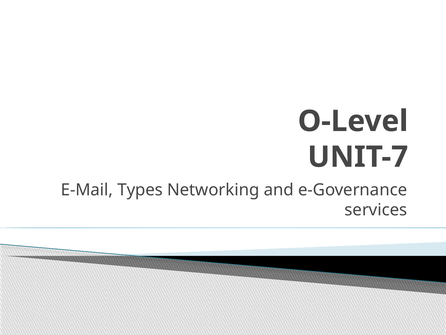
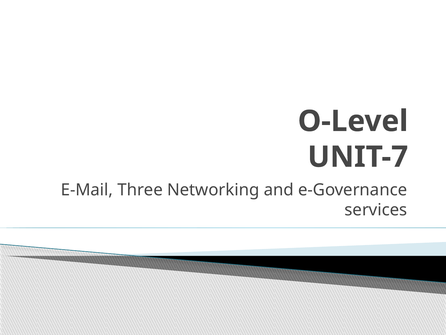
Types: Types -> Three
